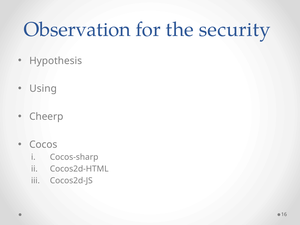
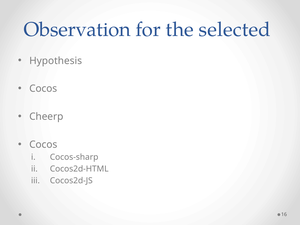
security: security -> selected
Using at (43, 89): Using -> Cocos
